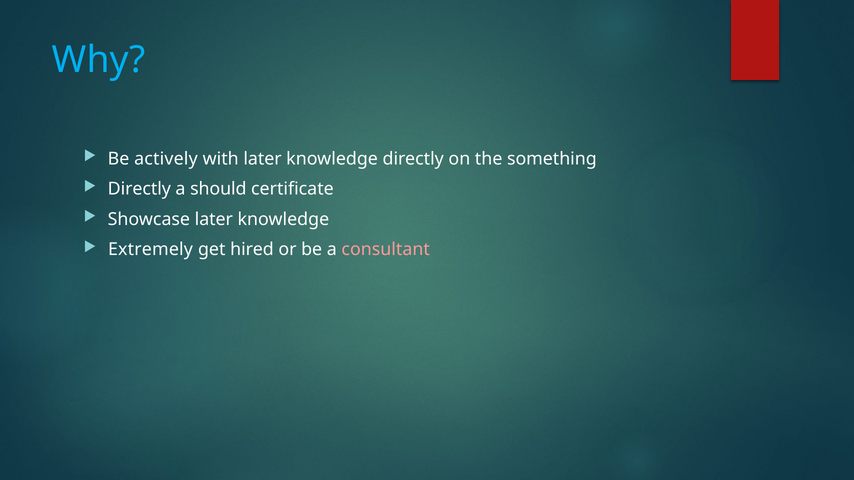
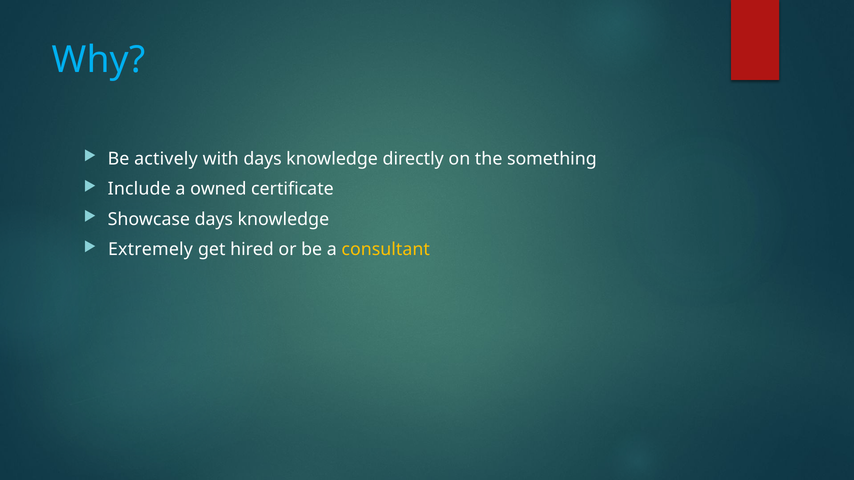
with later: later -> days
Directly at (139, 189): Directly -> Include
should: should -> owned
Showcase later: later -> days
consultant colour: pink -> yellow
